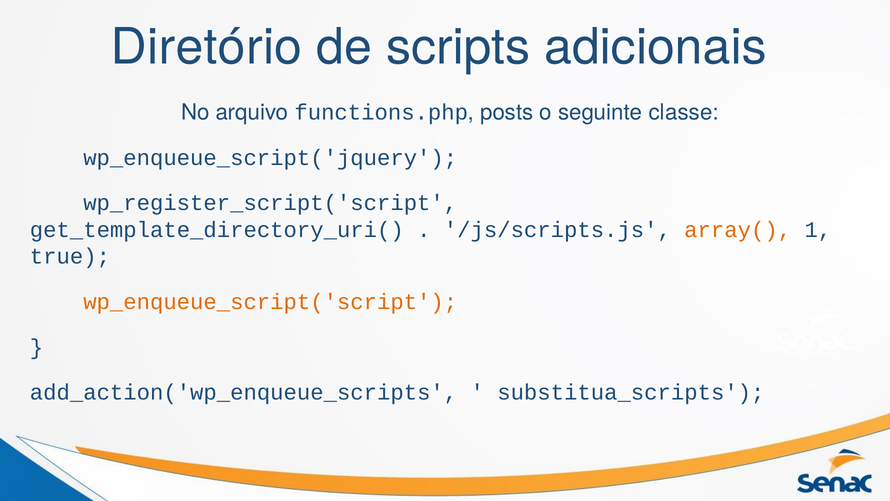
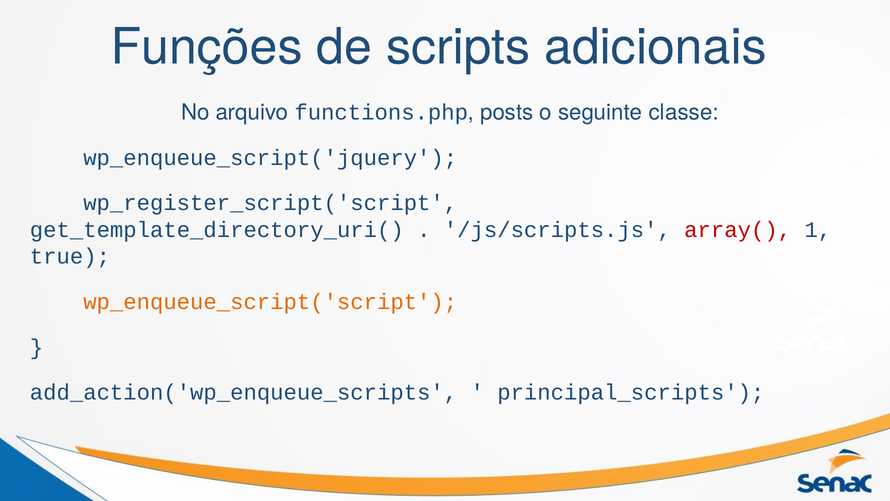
Diretório: Diretório -> Funções
array( colour: orange -> red
substitua_scripts: substitua_scripts -> principal_scripts
